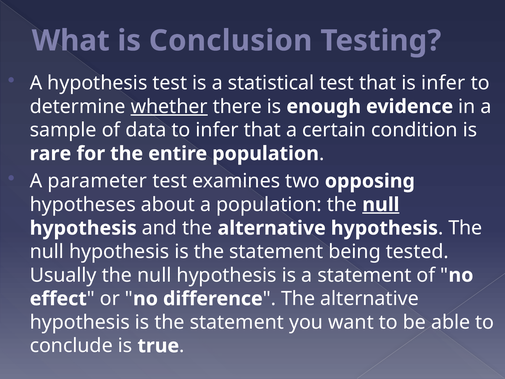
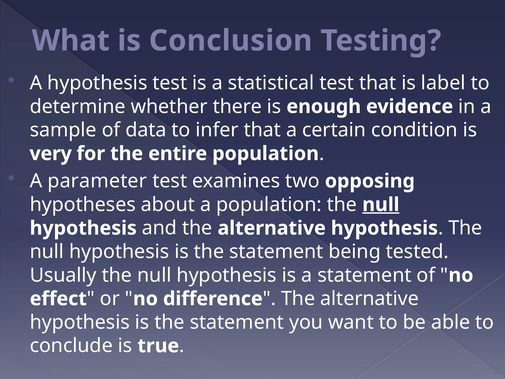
is infer: infer -> label
whether underline: present -> none
rare: rare -> very
